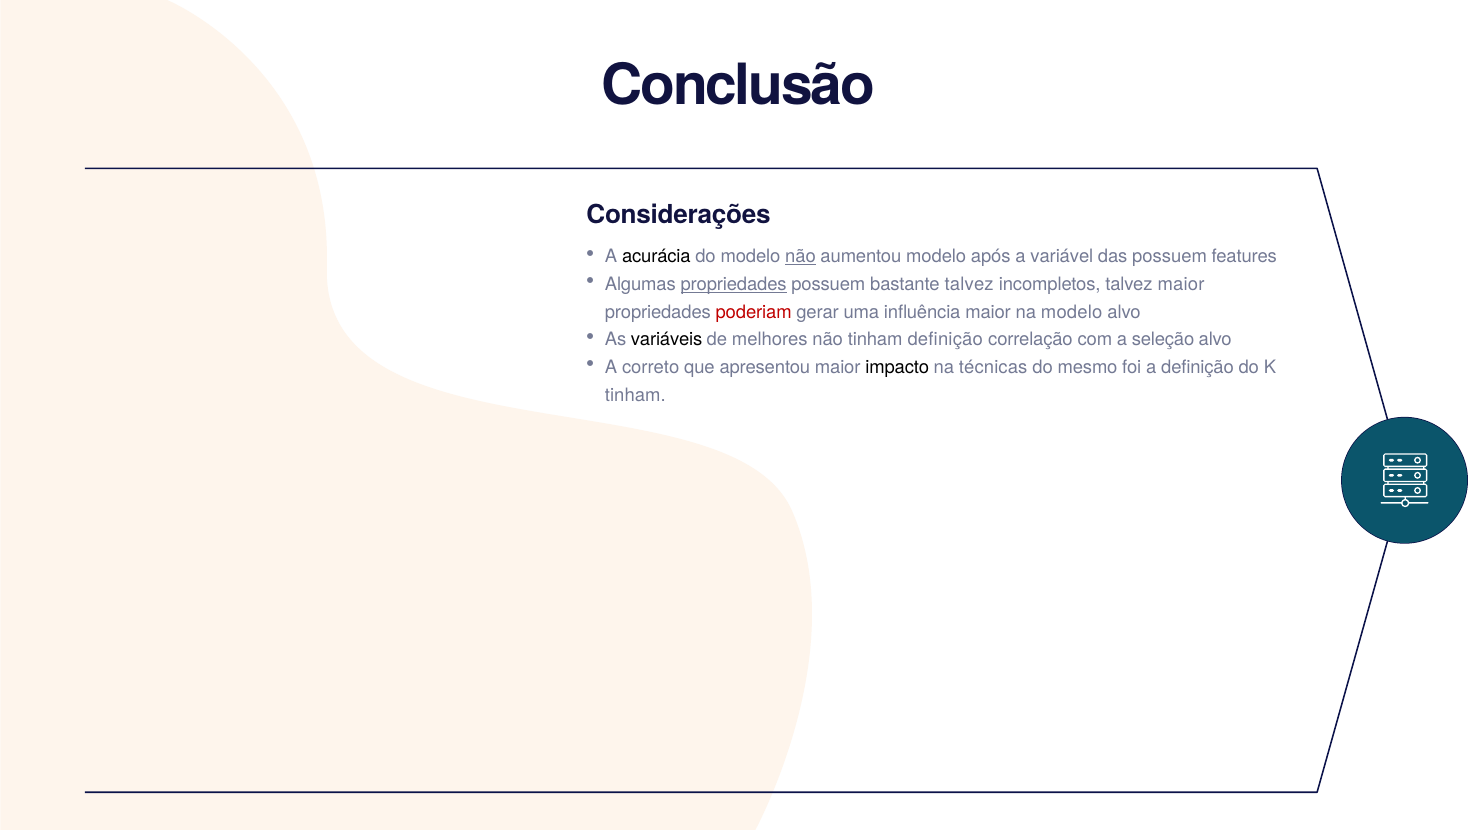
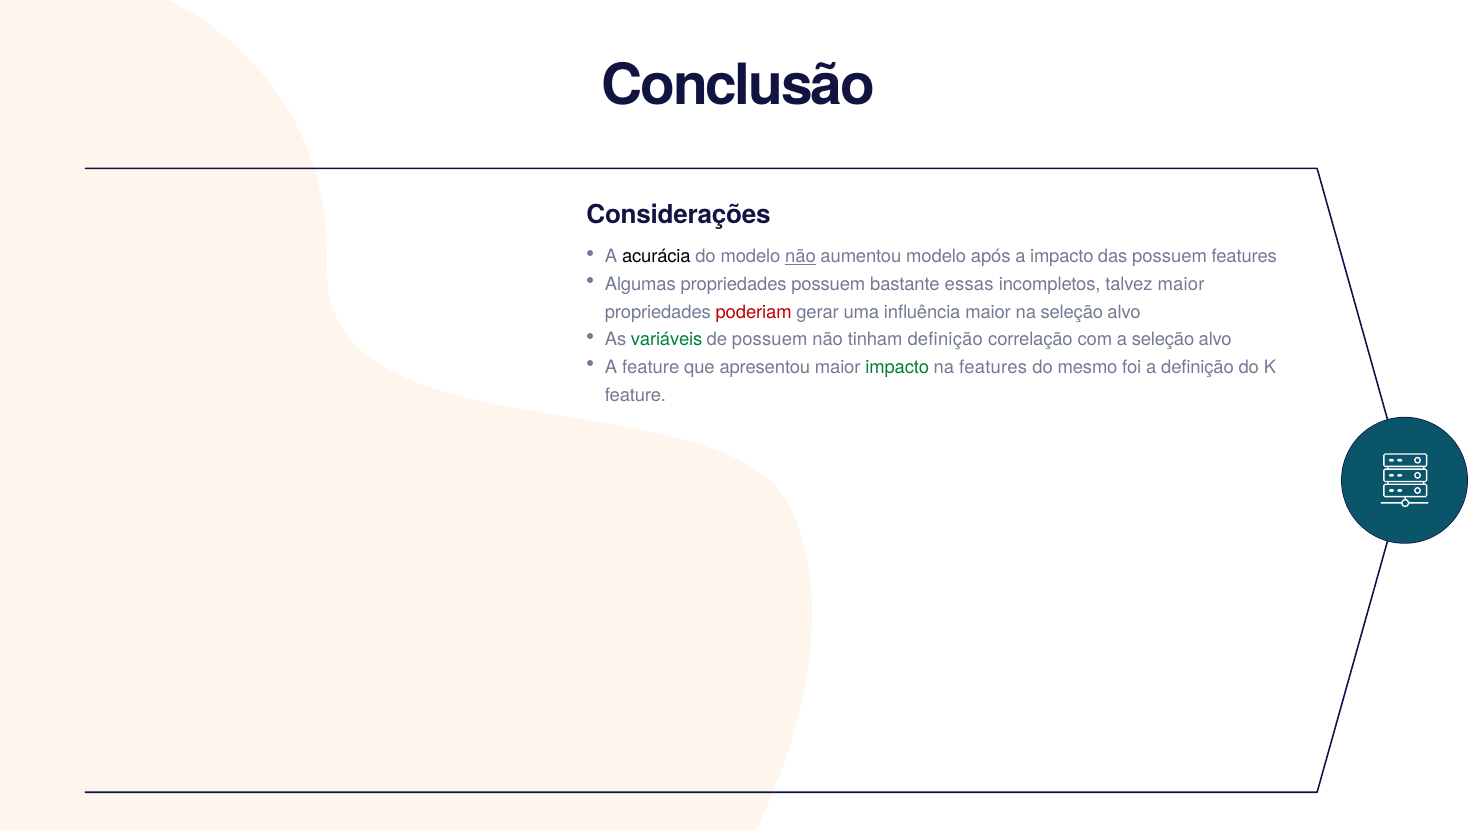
a variável: variável -> impacto
propriedades at (734, 285) underline: present -> none
bastante talvez: talvez -> essas
na modelo: modelo -> seleção
variáveis colour: black -> green
de melhores: melhores -> possuem
A correto: correto -> feature
impacto at (897, 368) colour: black -> green
na técnicas: técnicas -> features
tinham at (635, 395): tinham -> feature
